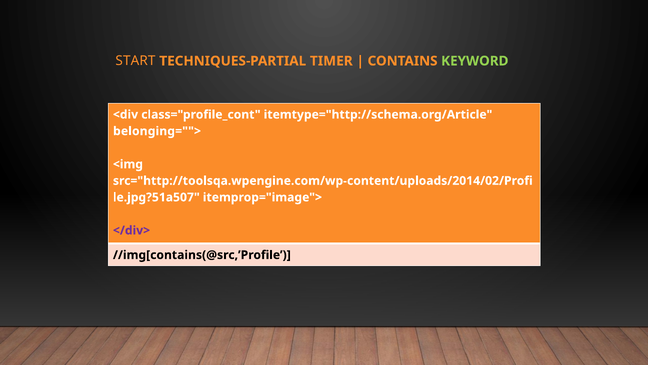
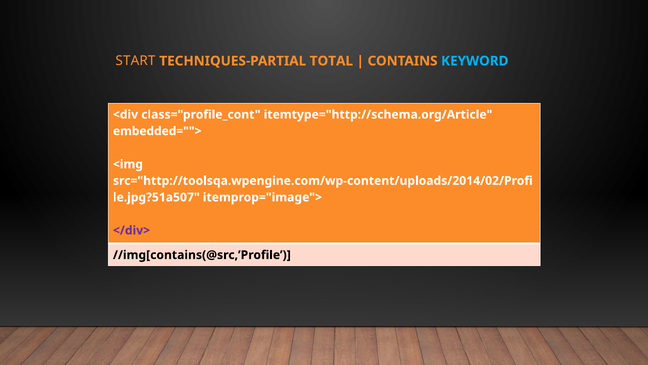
TIMER: TIMER -> TOTAL
KEYWORD colour: light green -> light blue
belonging="">: belonging=""> -> embedded="">
